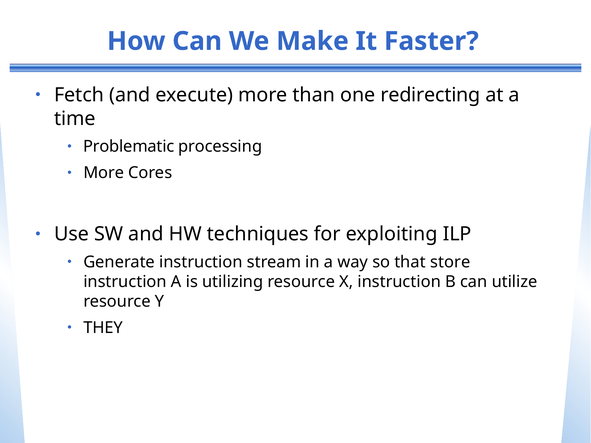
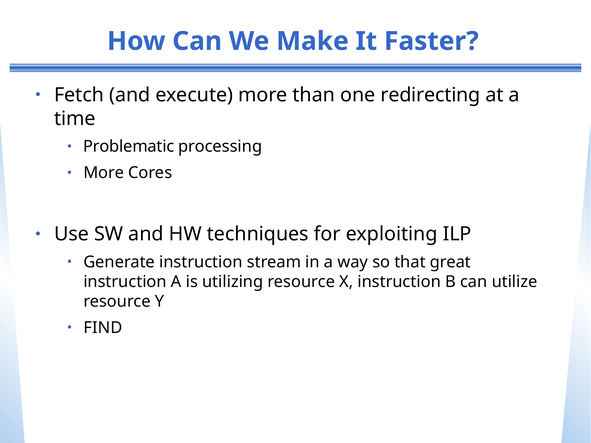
store: store -> great
THEY: THEY -> FIND
